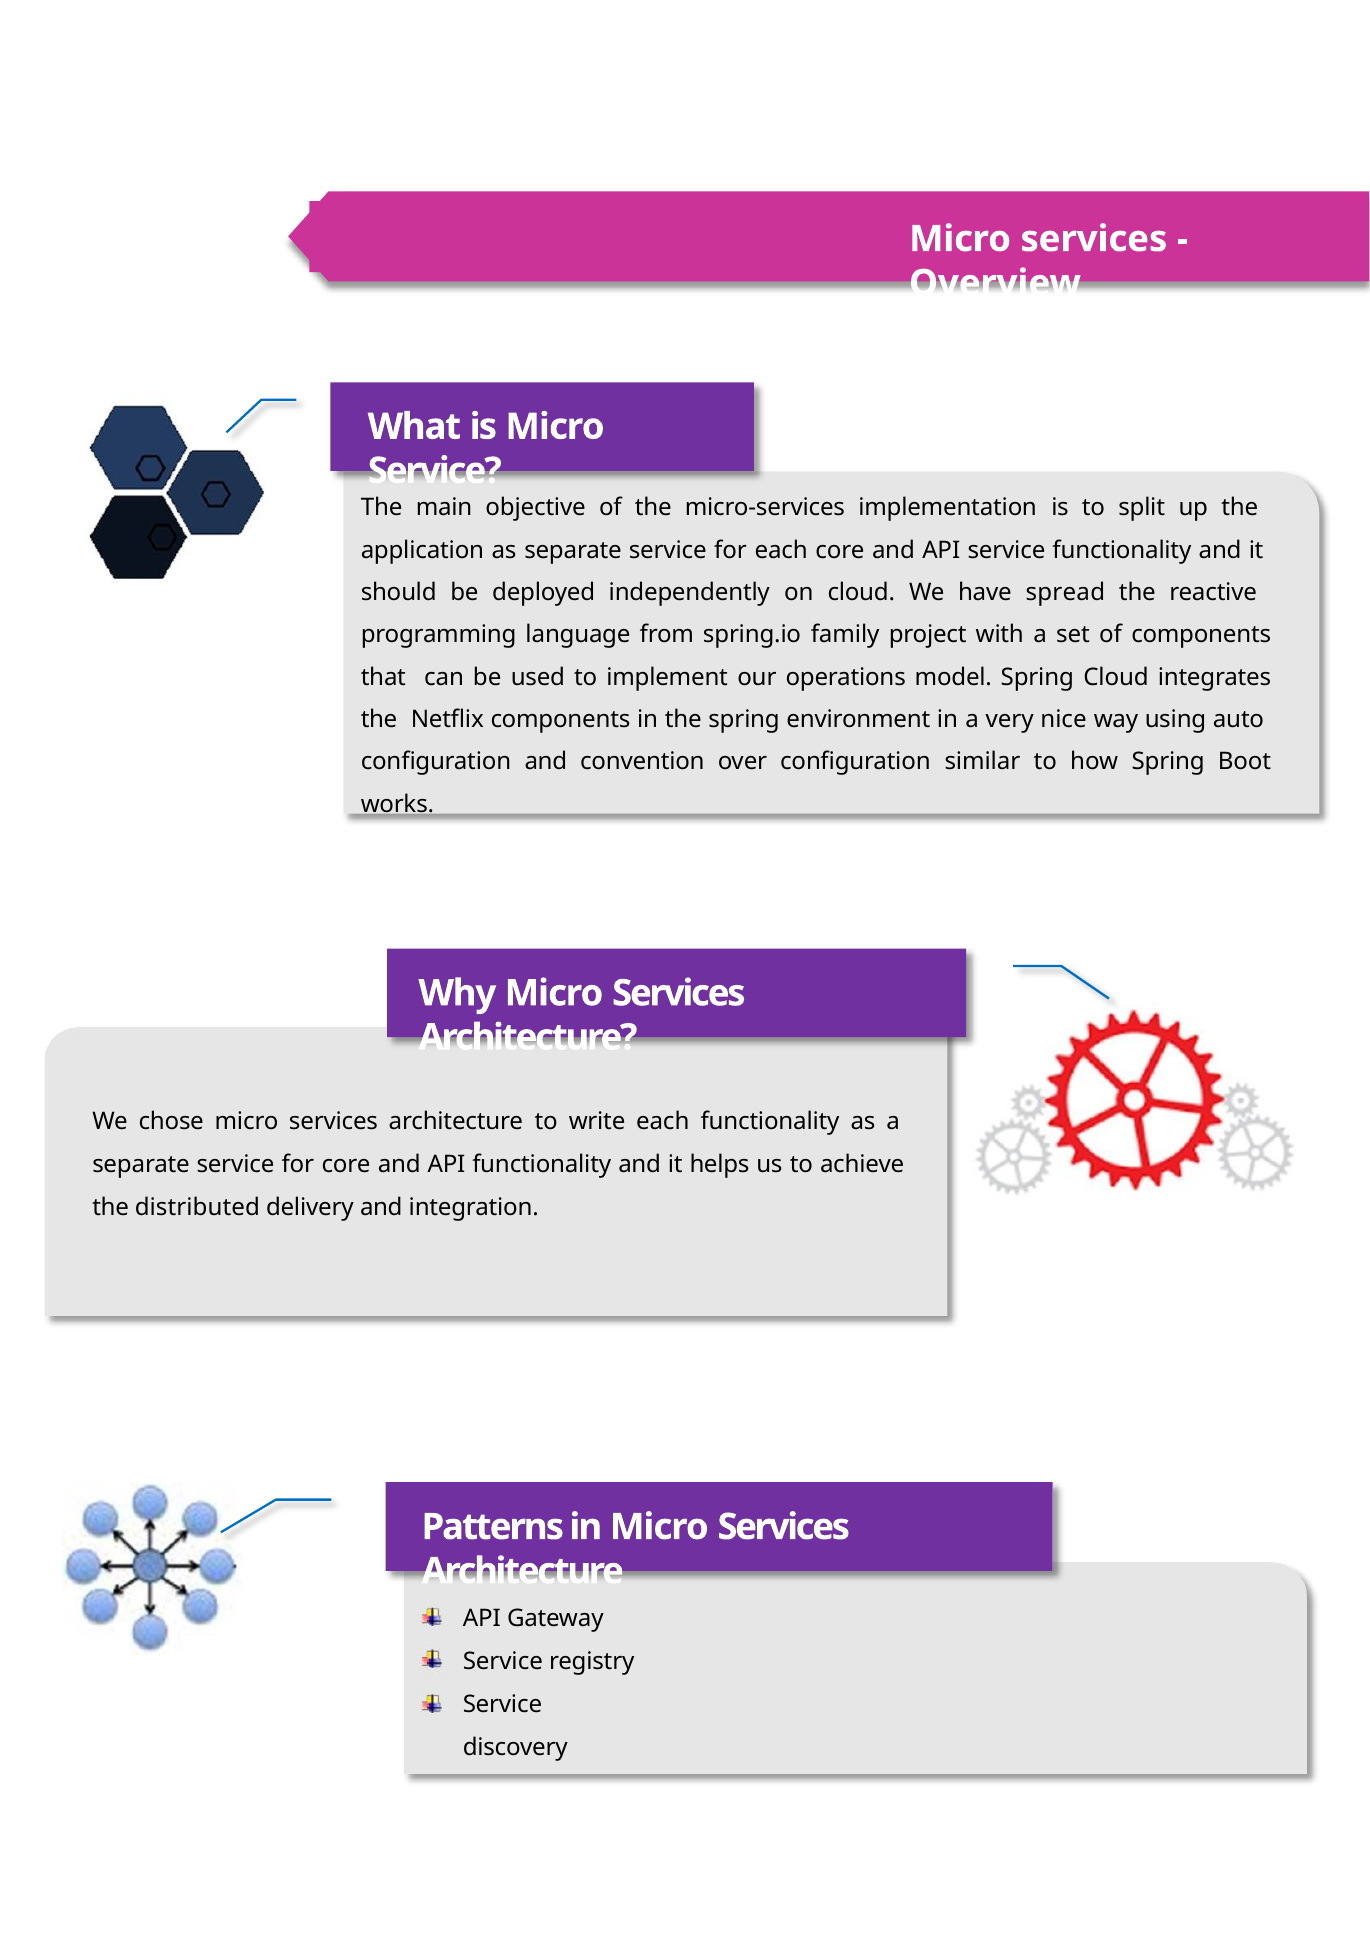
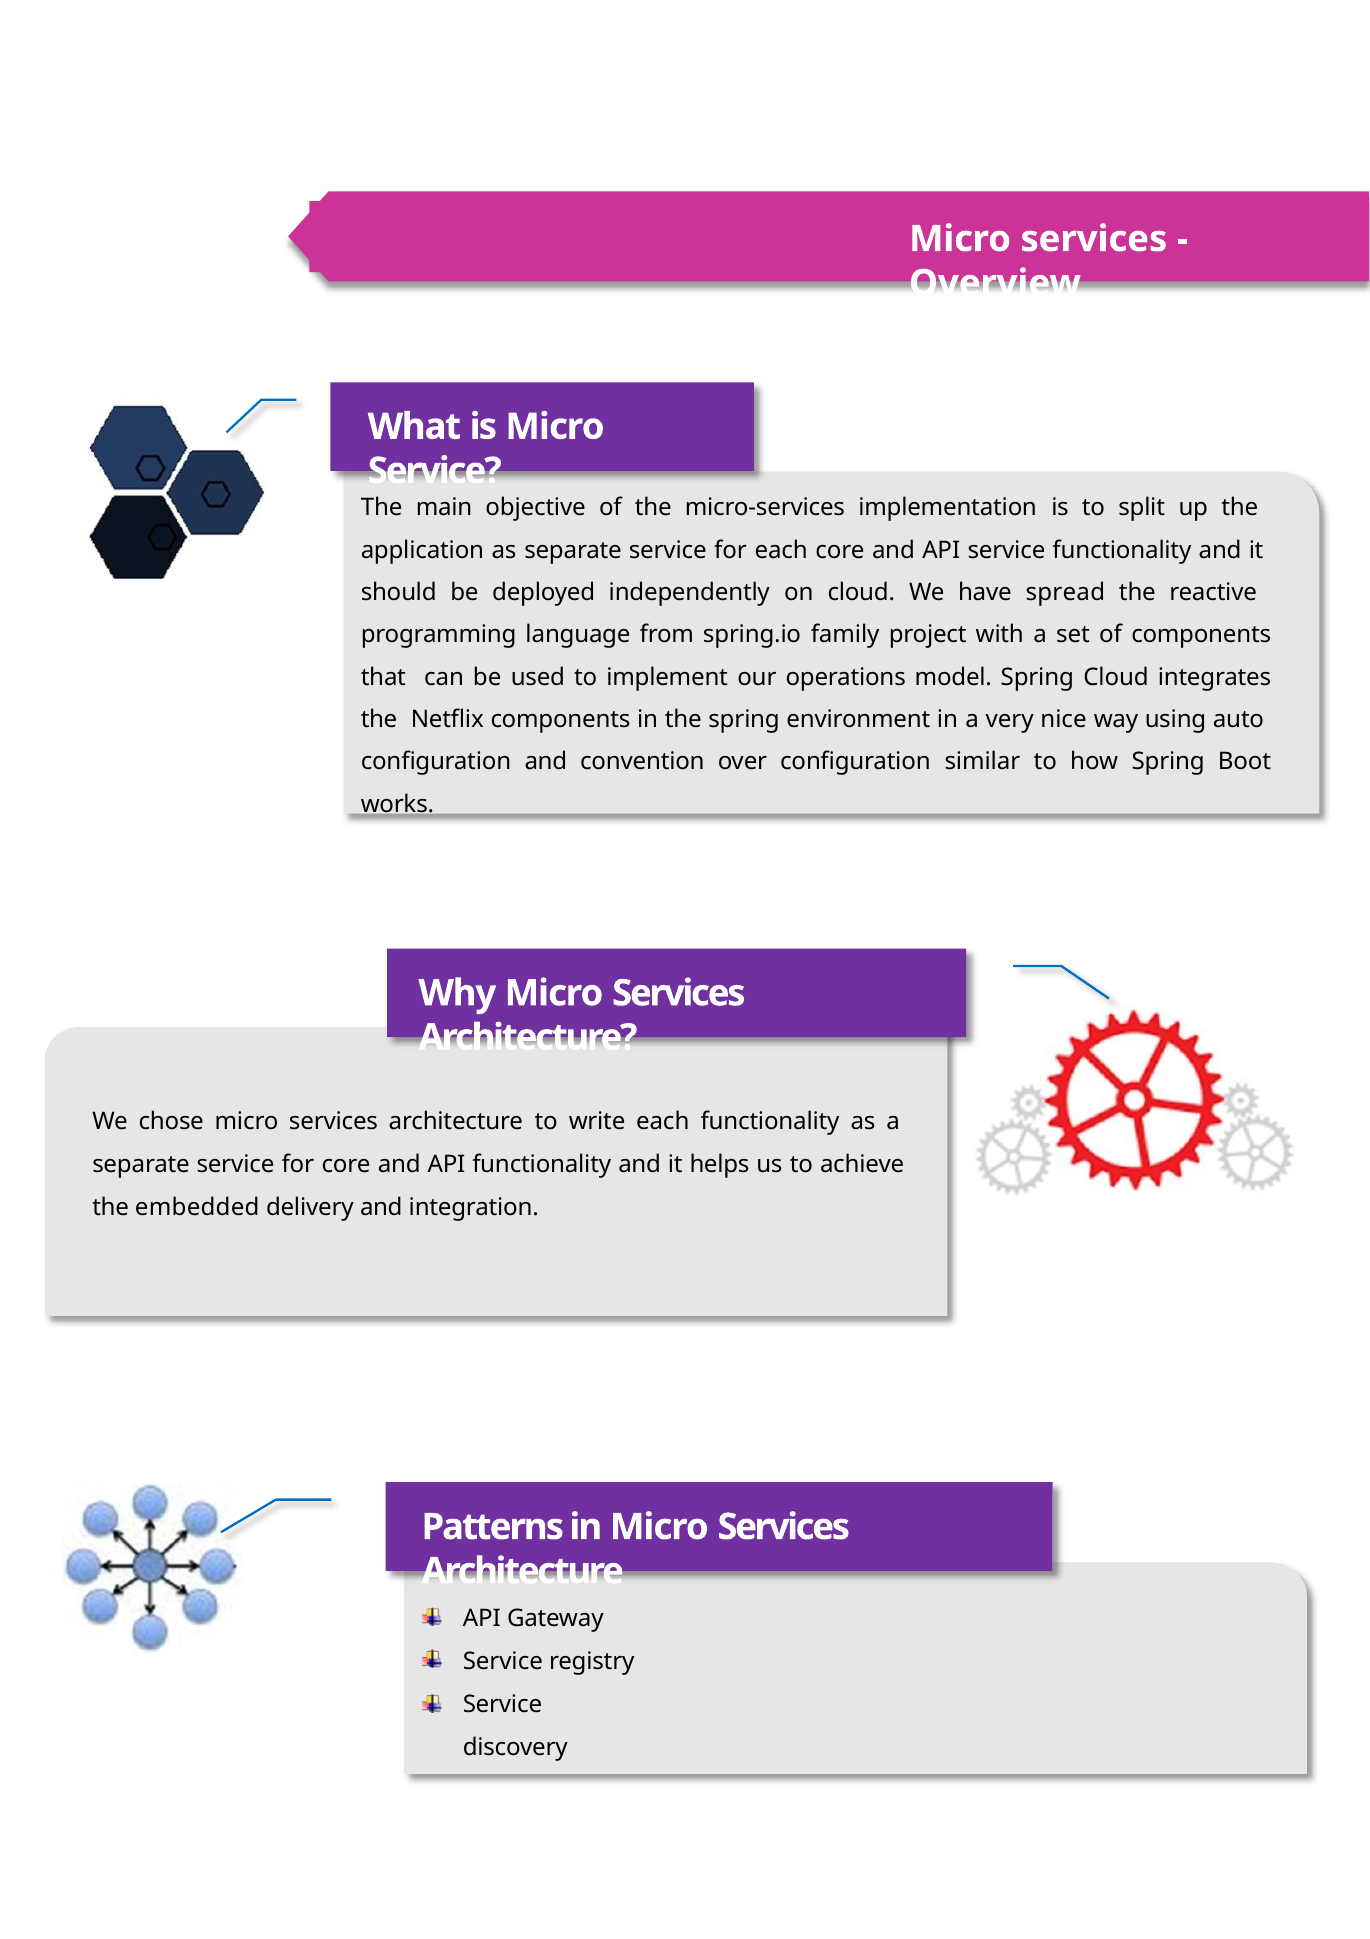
distributed: distributed -> embedded
